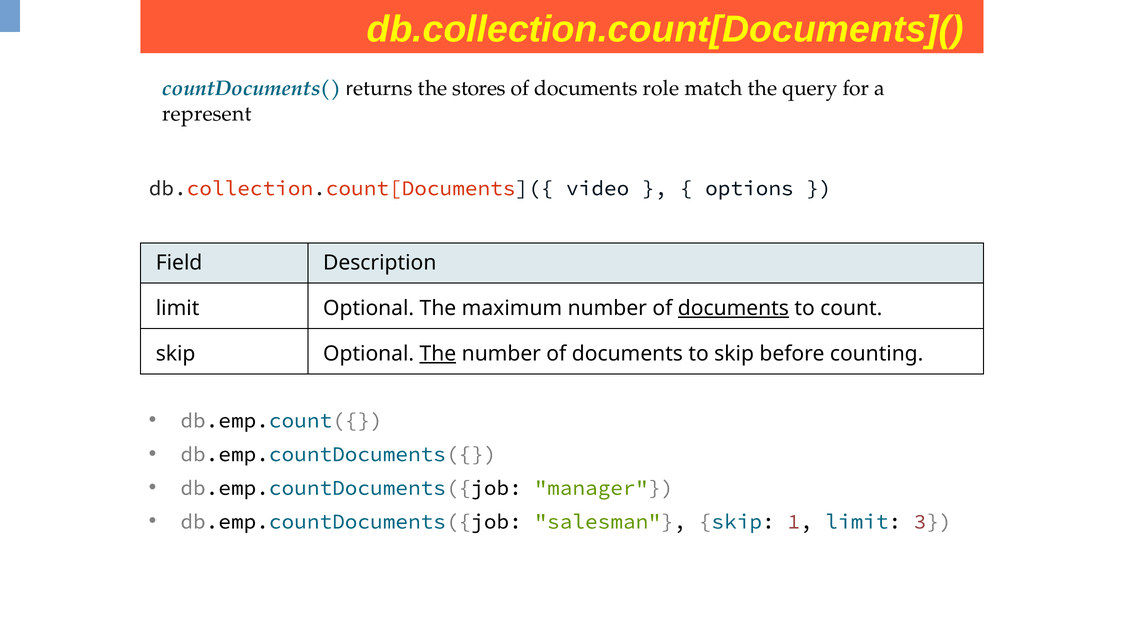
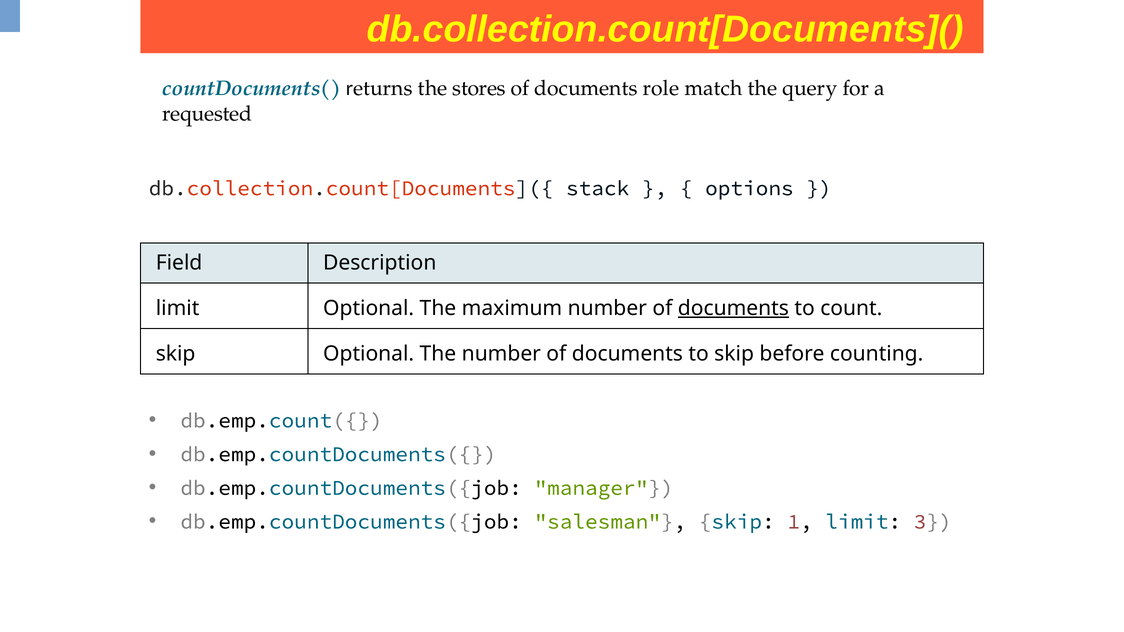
represent: represent -> requested
video: video -> stack
The at (438, 354) underline: present -> none
